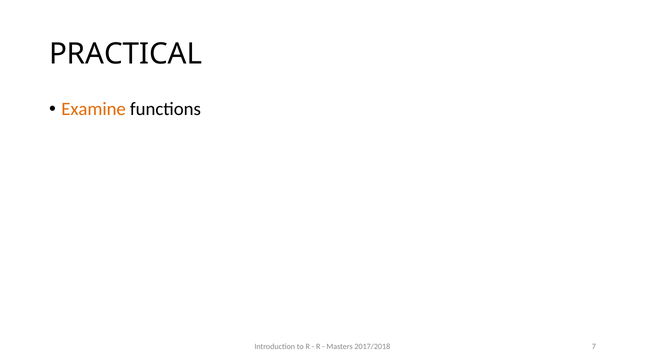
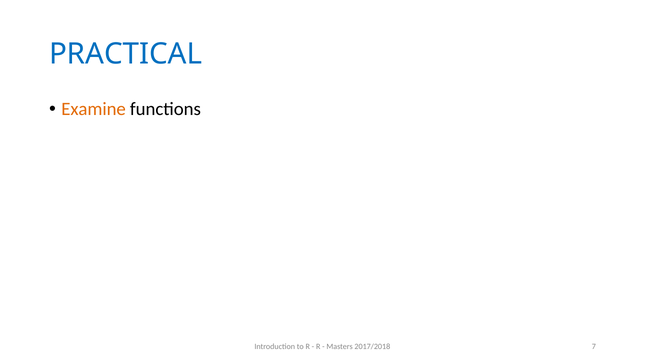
PRACTICAL colour: black -> blue
